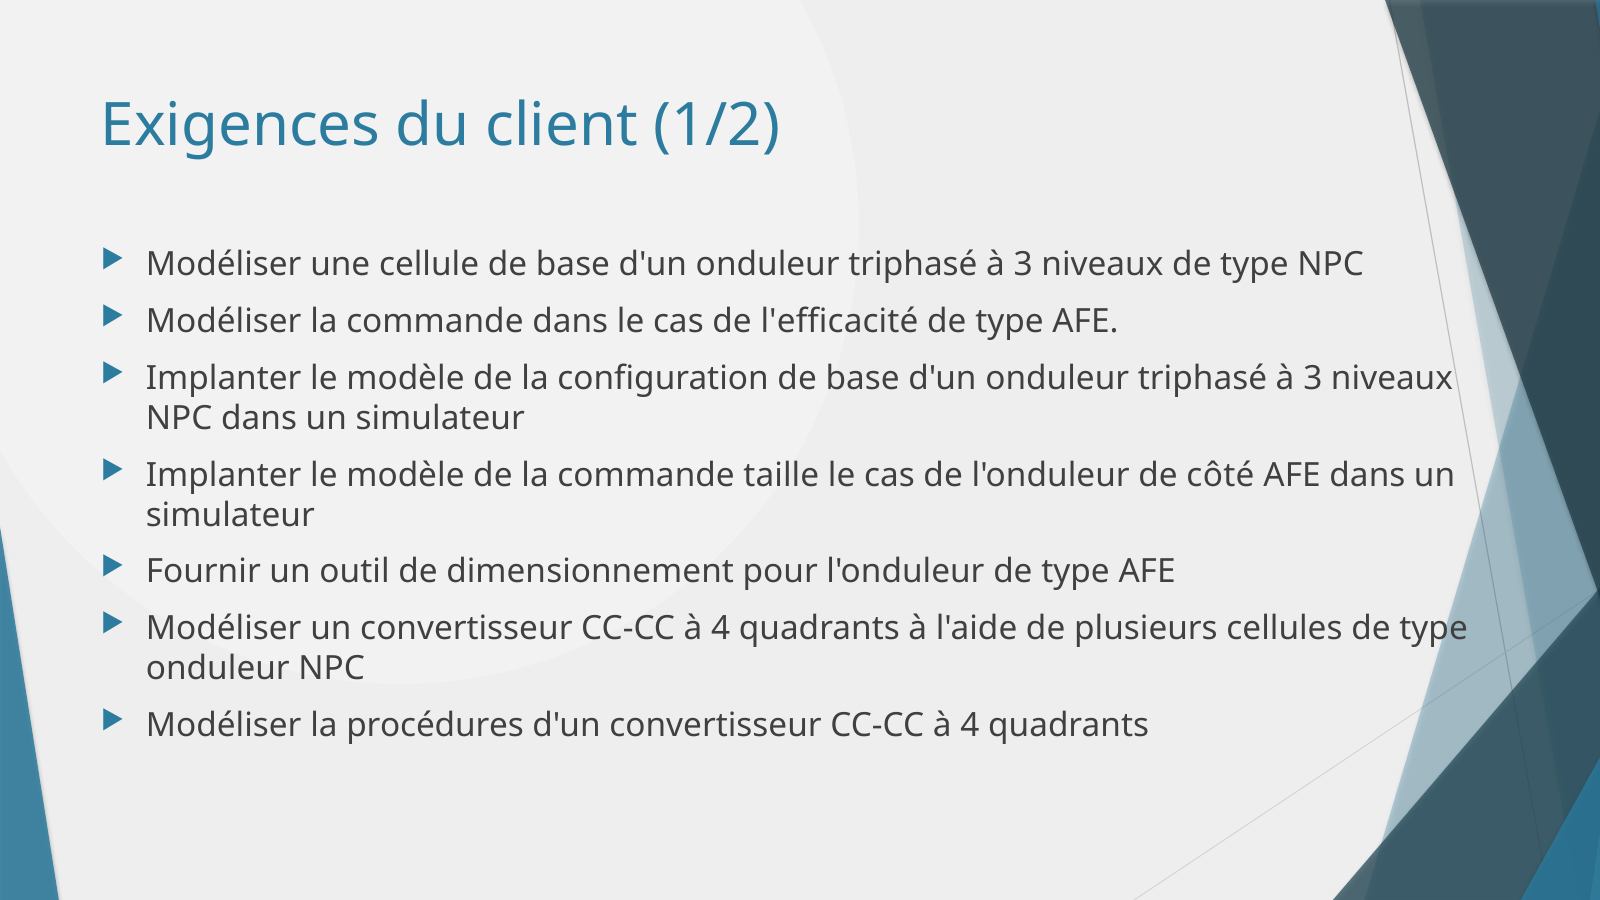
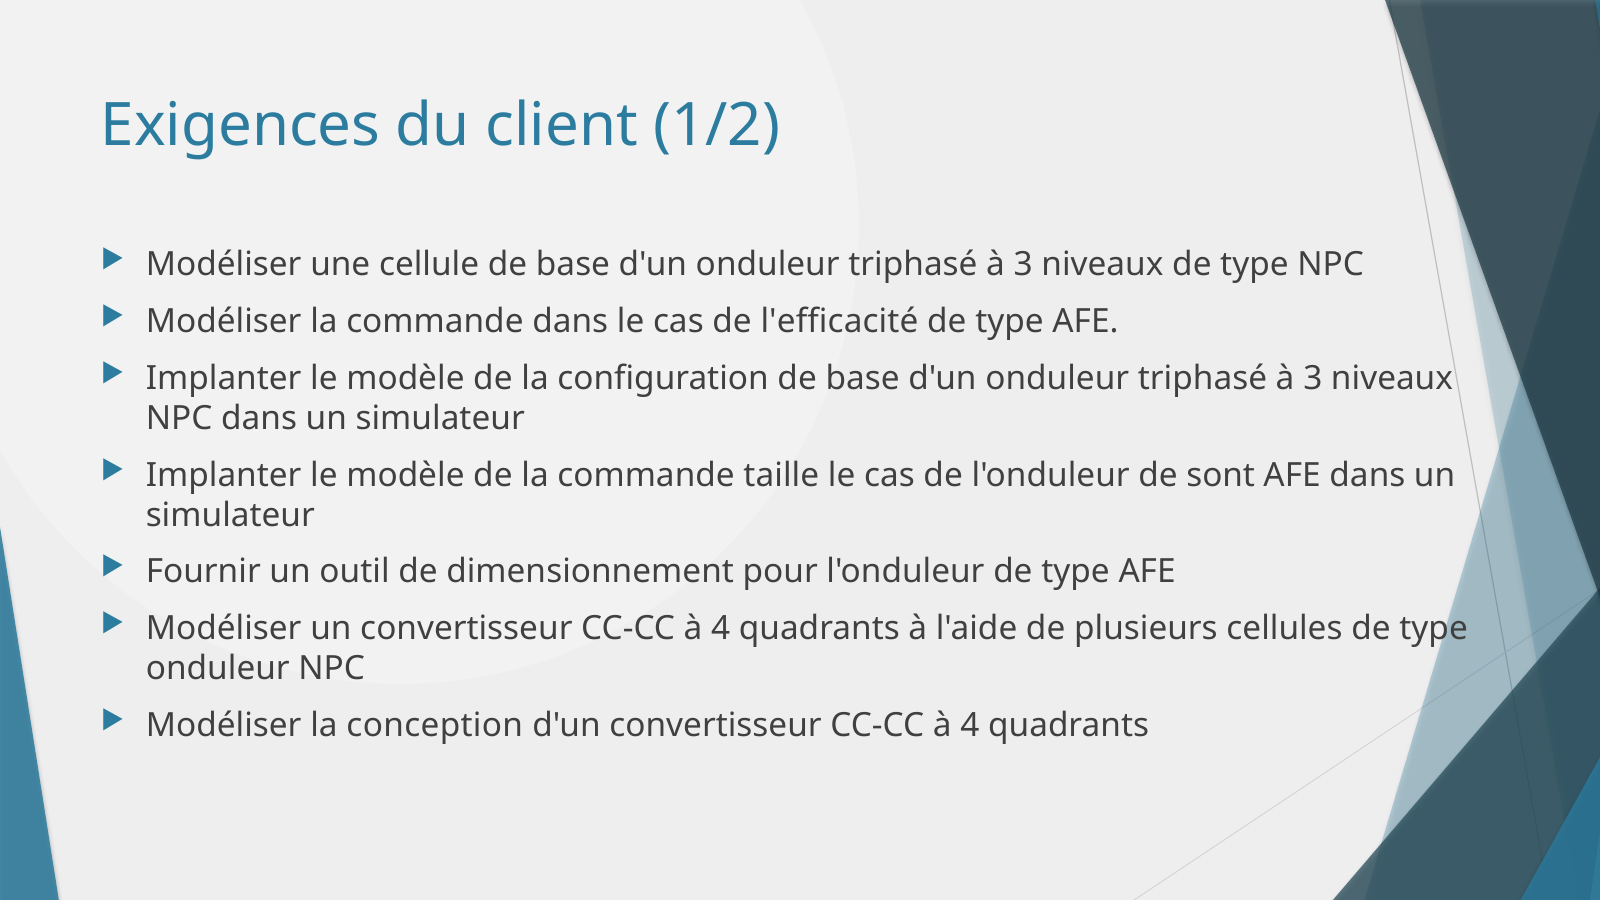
côté: côté -> sont
procédures: procédures -> conception
